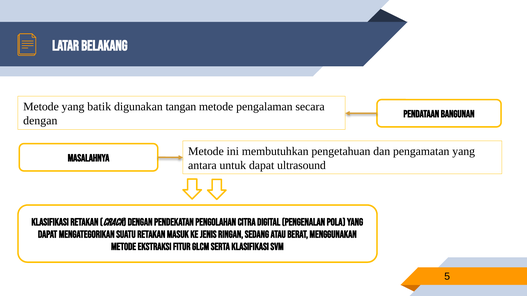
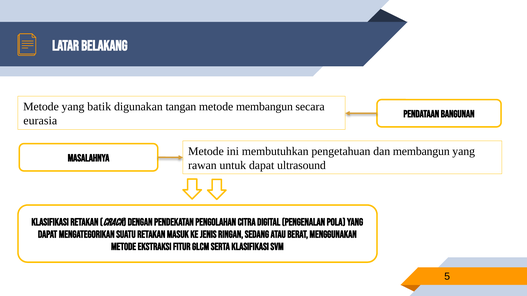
metode pengalaman: pengalaman -> membangun
dengan at (40, 121): dengan -> eurasia
dan pengamatan: pengamatan -> membangun
antara: antara -> rawan
